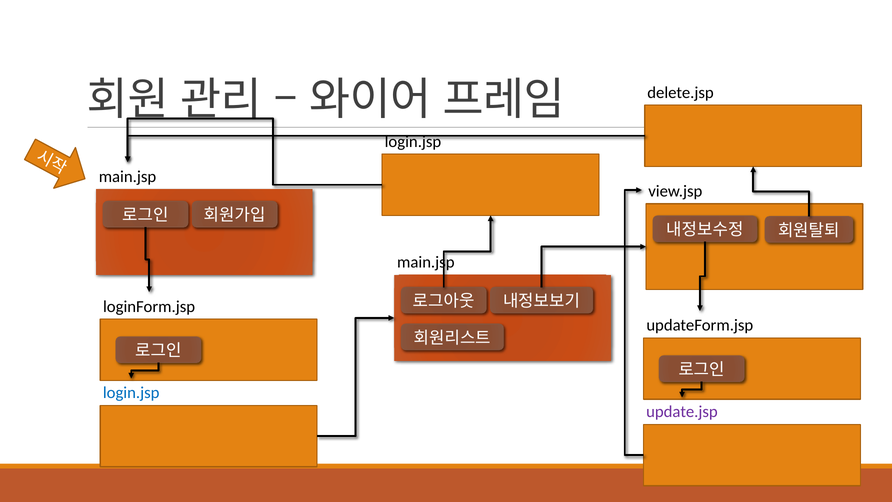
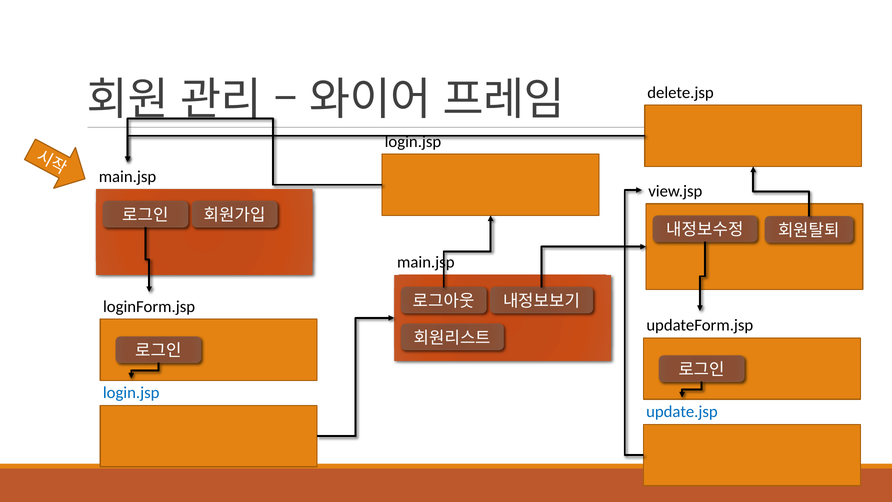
update.jsp colour: purple -> blue
